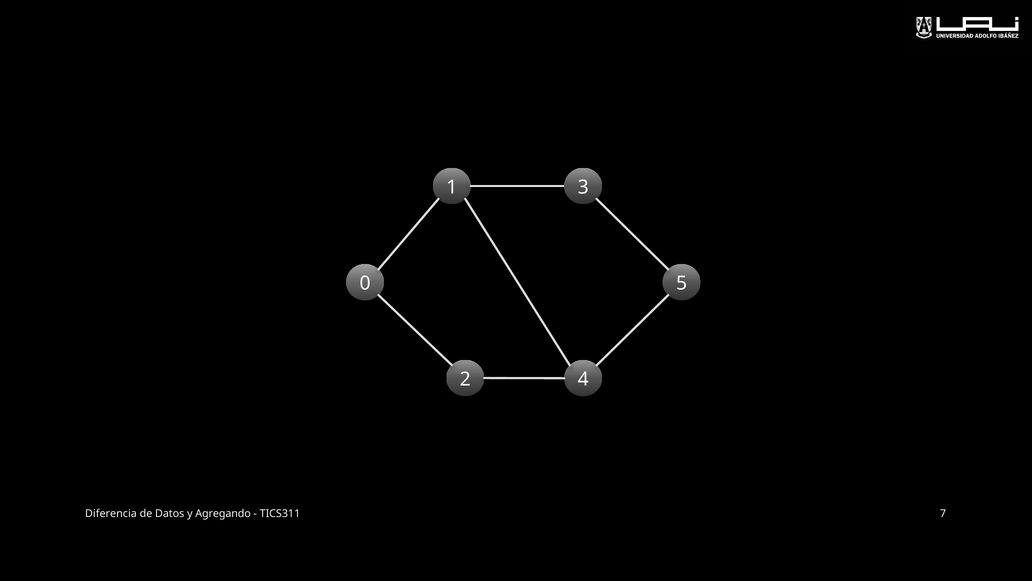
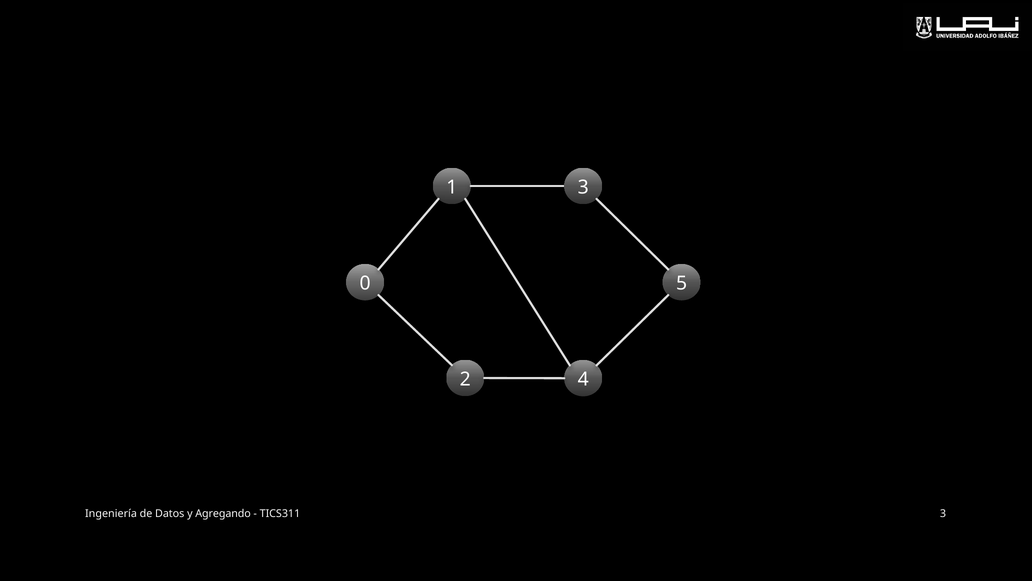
Diferencia: Diferencia -> Ingeniería
TICS311 7: 7 -> 3
